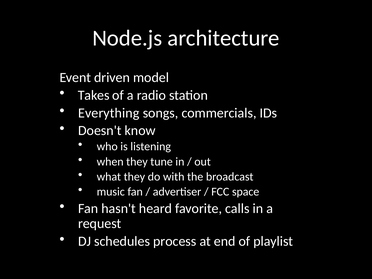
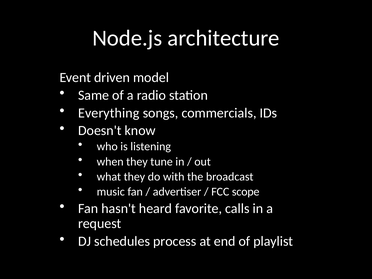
Takes: Takes -> Same
space: space -> scope
